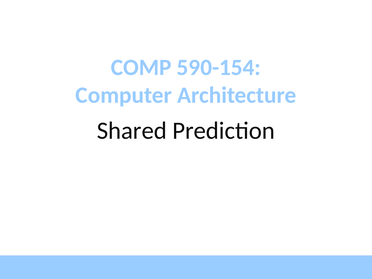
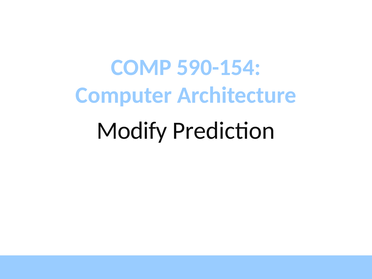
Shared: Shared -> Modify
